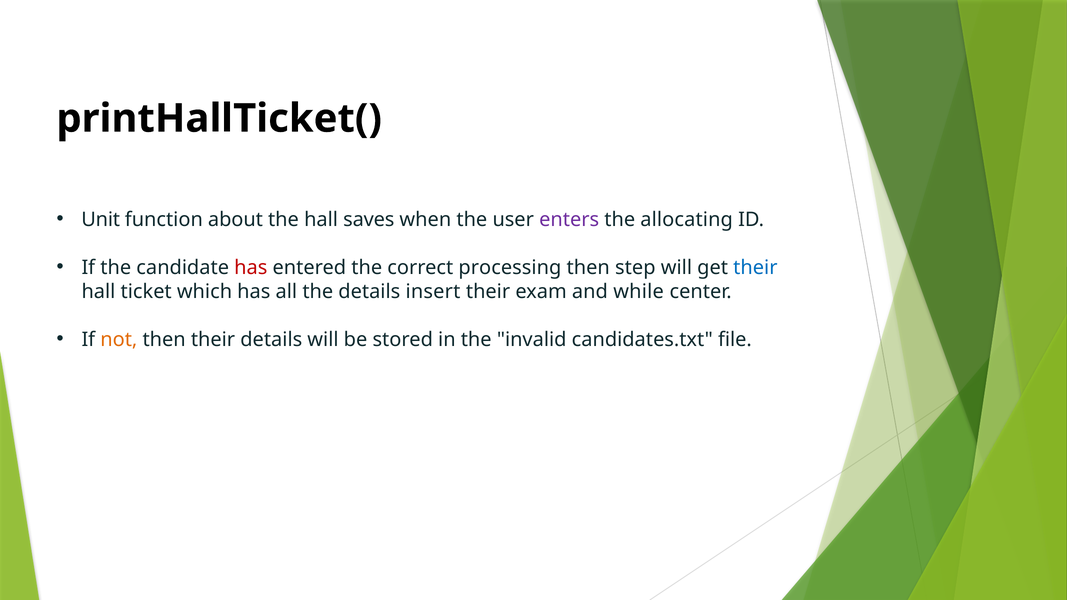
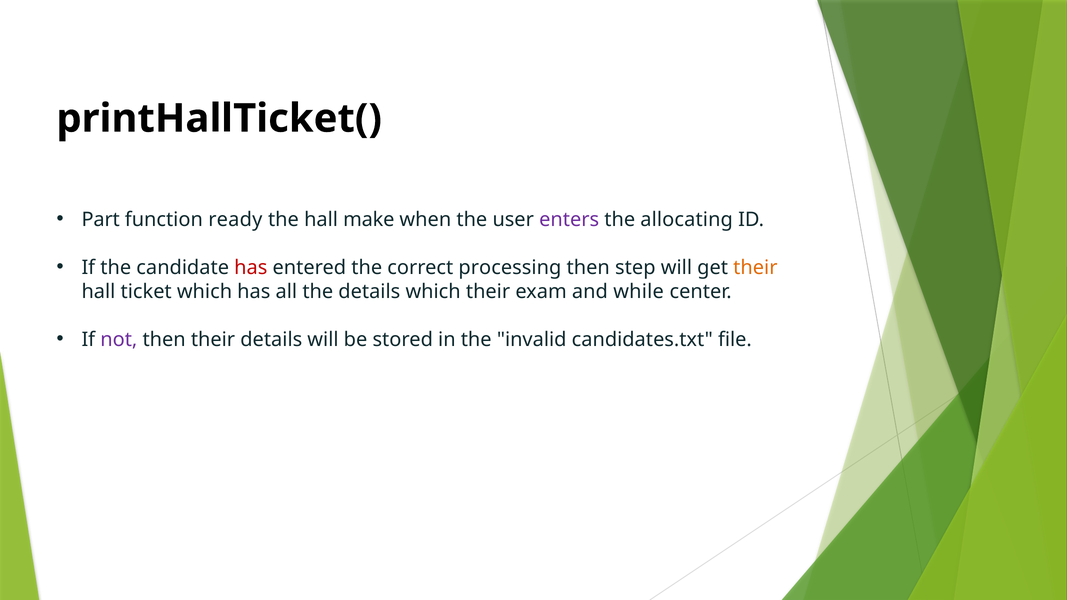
Unit: Unit -> Part
about: about -> ready
saves: saves -> make
their at (755, 267) colour: blue -> orange
details insert: insert -> which
not colour: orange -> purple
